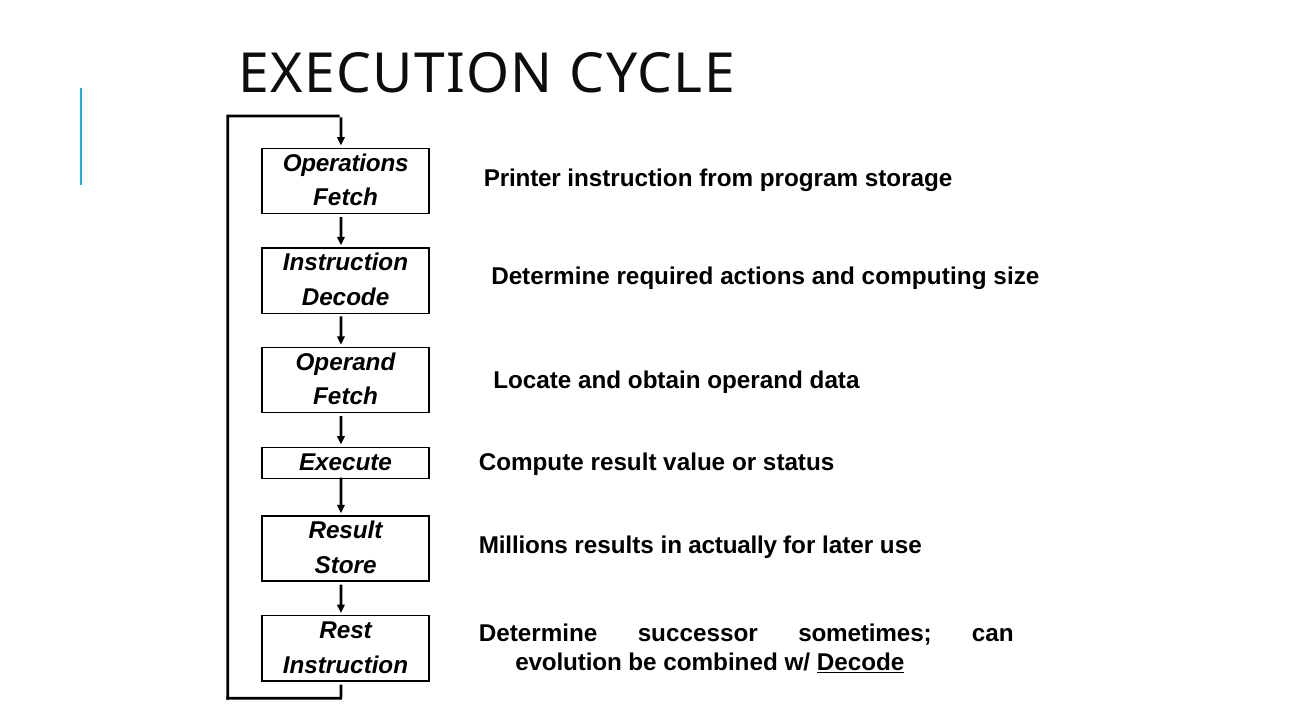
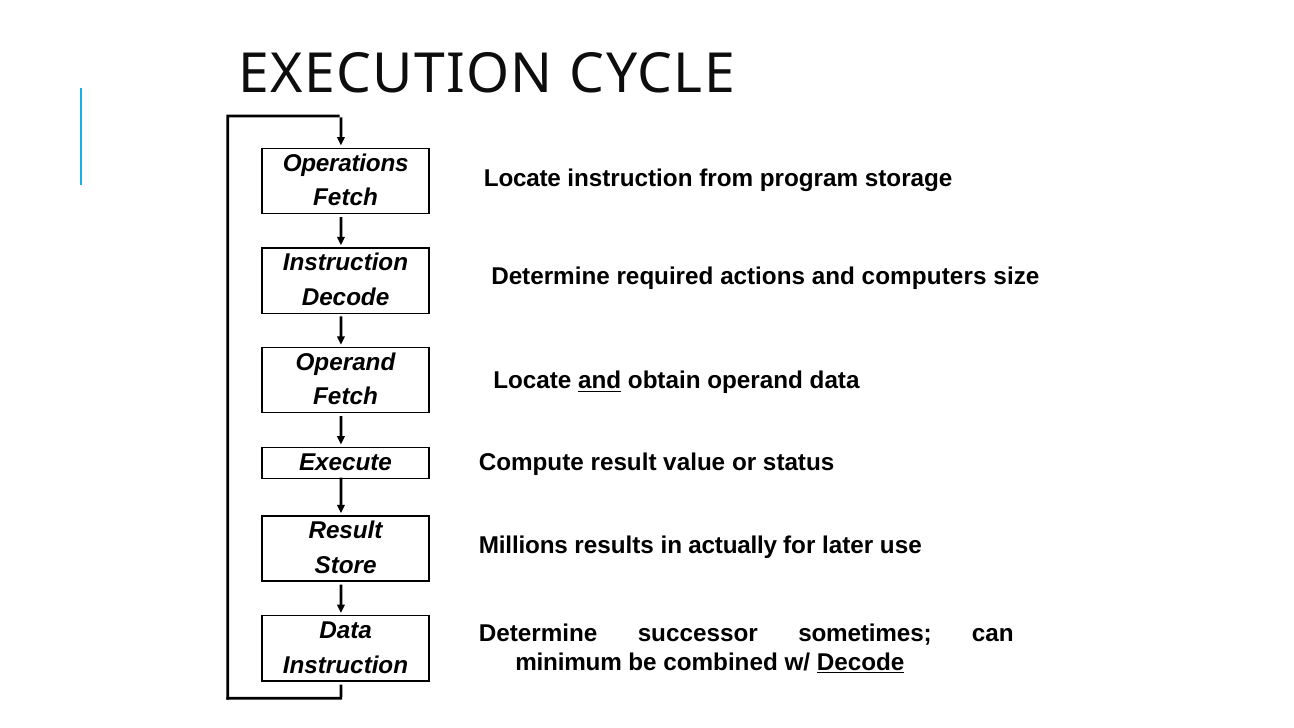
Printer at (522, 178): Printer -> Locate
computing: computing -> computers
and at (600, 381) underline: none -> present
Rest at (346, 630): Rest -> Data
evolution: evolution -> minimum
